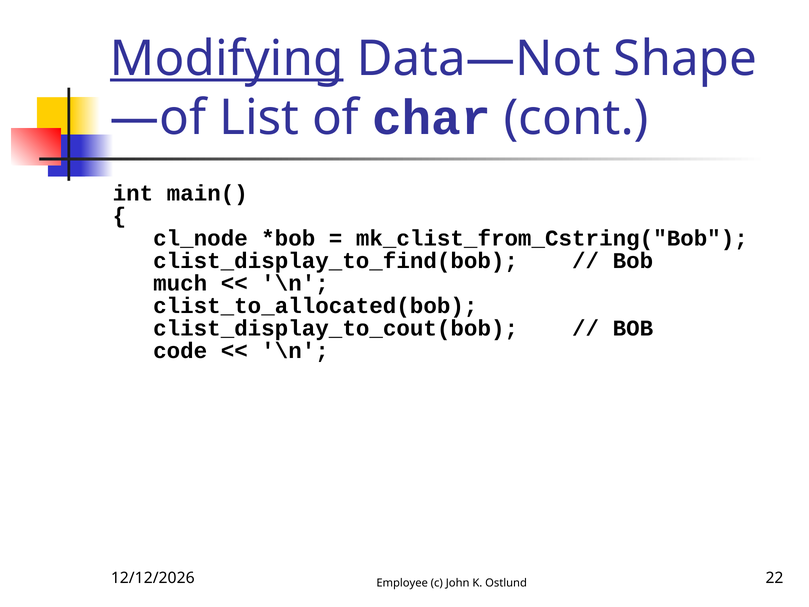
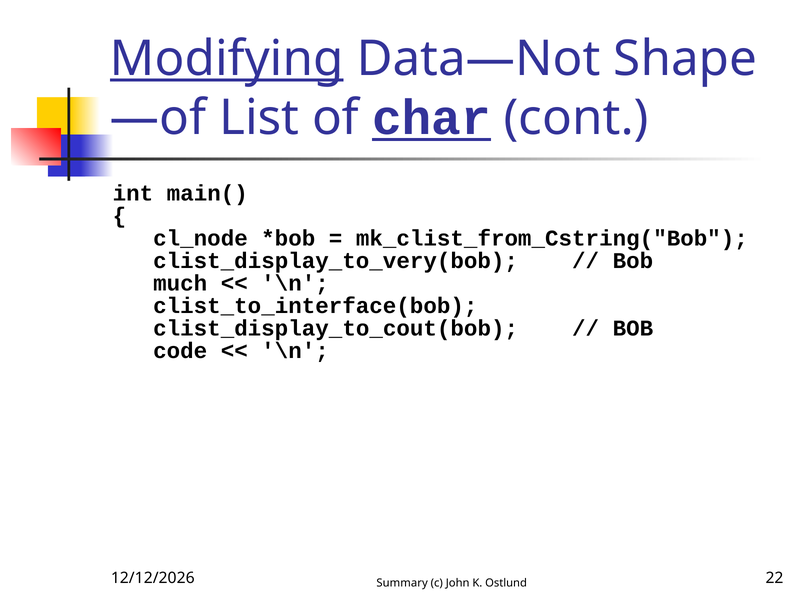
char underline: none -> present
clist_display_to_find(bob: clist_display_to_find(bob -> clist_display_to_very(bob
clist_to_allocated(bob: clist_to_allocated(bob -> clist_to_interface(bob
Employee: Employee -> Summary
